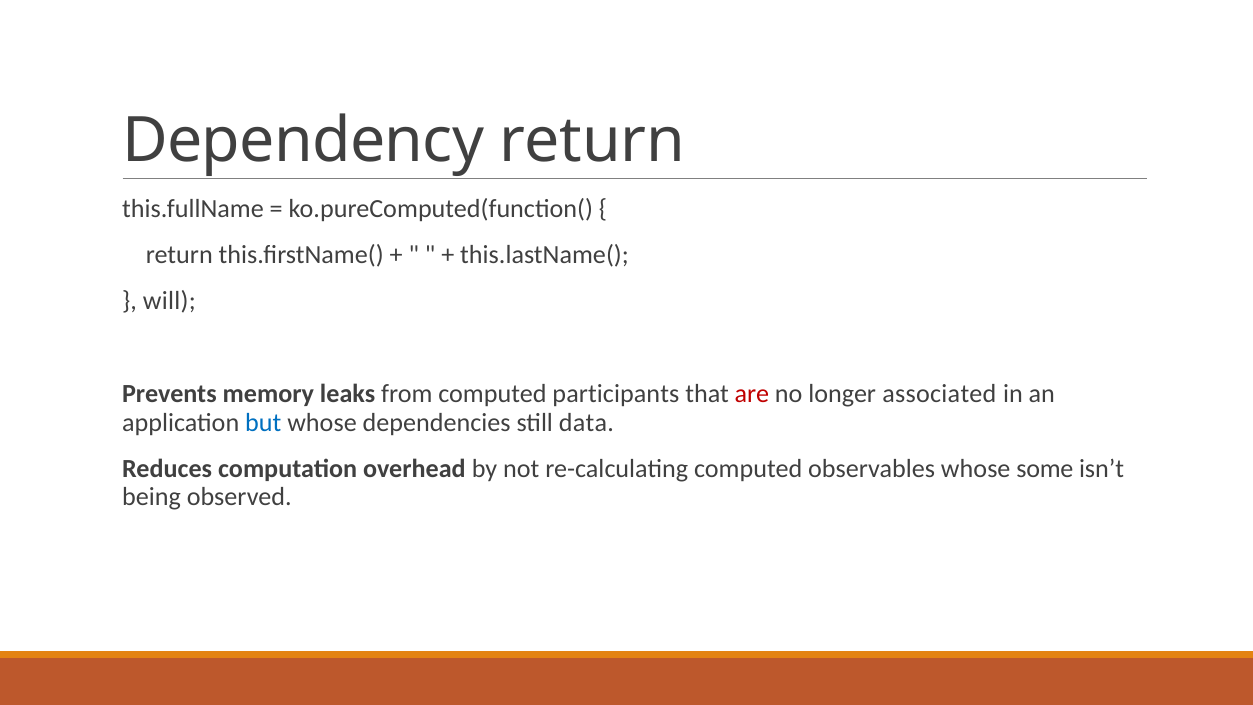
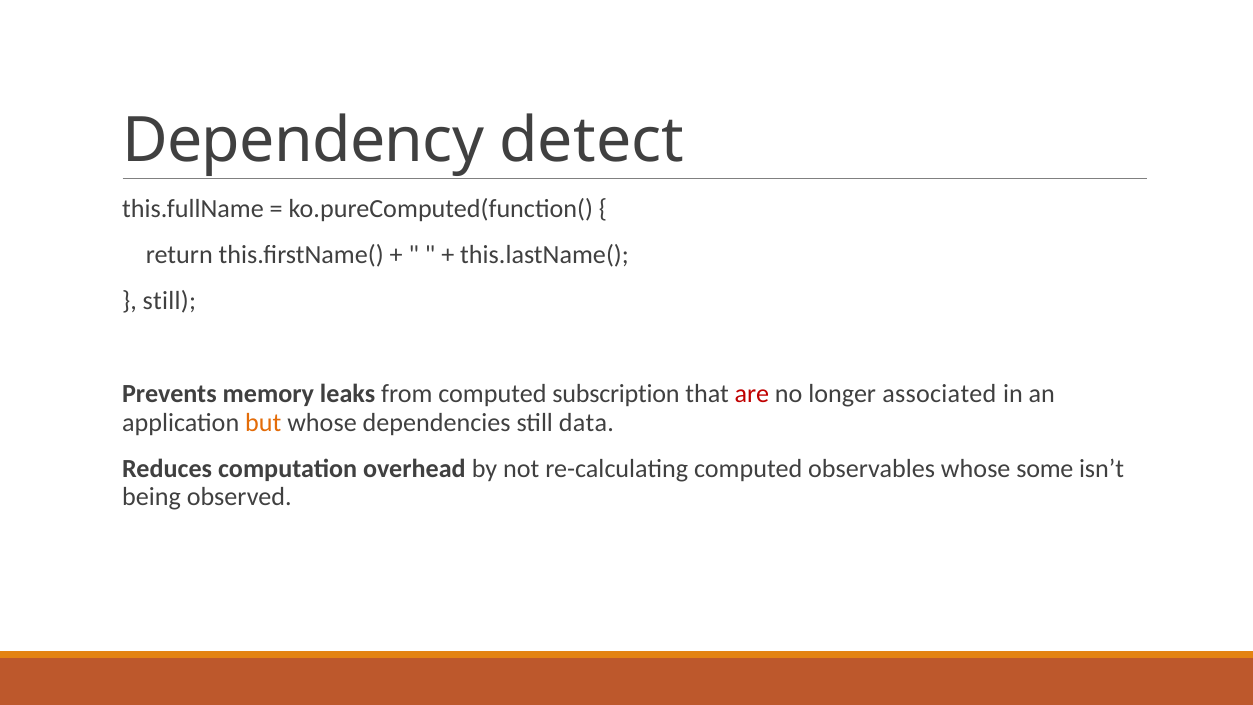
Dependency return: return -> detect
will at (169, 301): will -> still
participants: participants -> subscription
but colour: blue -> orange
